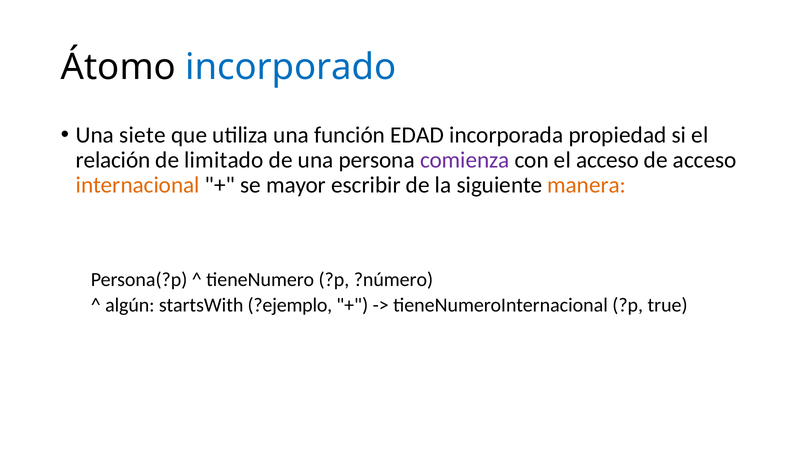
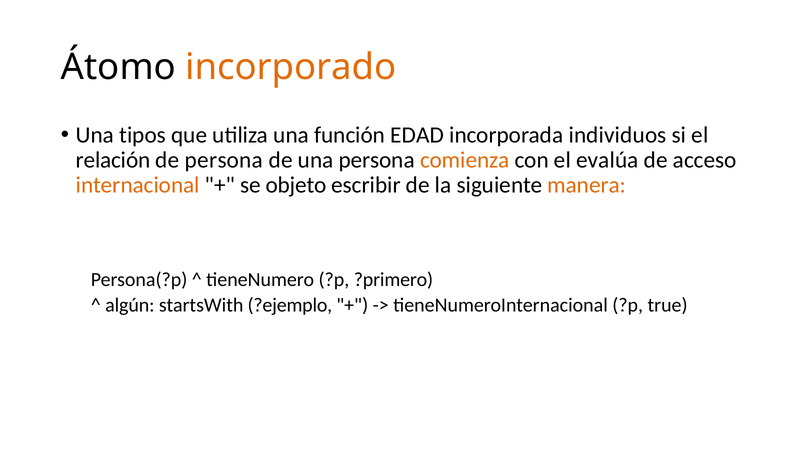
incorporado colour: blue -> orange
siete: siete -> tipos
propiedad: propiedad -> individuos
de limitado: limitado -> persona
comienza colour: purple -> orange
el acceso: acceso -> evalúa
mayor: mayor -> objeto
?número: ?número -> ?primero
